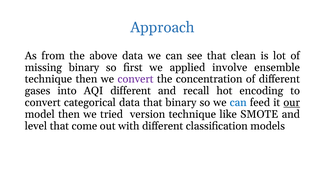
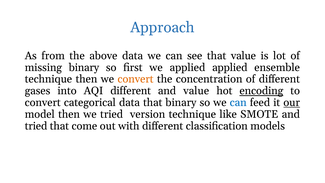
that clean: clean -> value
applied involve: involve -> applied
convert at (136, 79) colour: purple -> orange
and recall: recall -> value
encoding underline: none -> present
level at (36, 126): level -> tried
